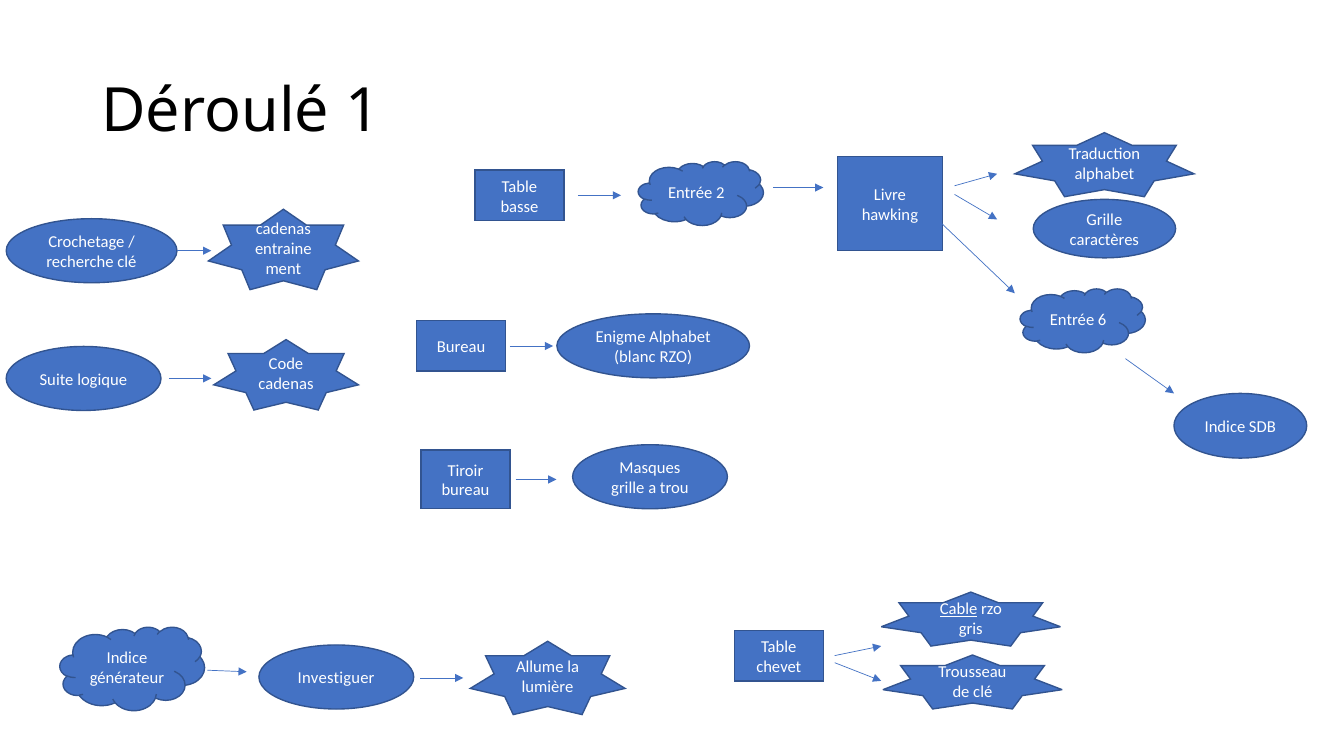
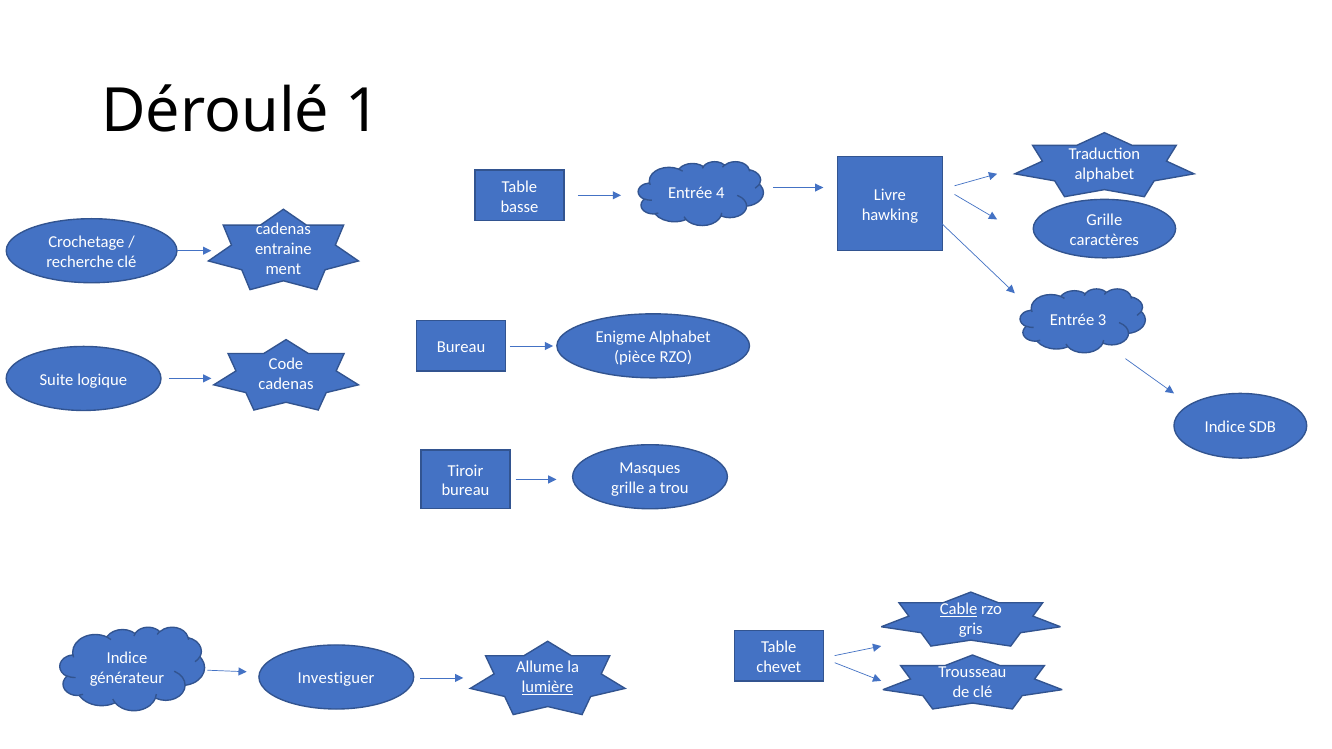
2: 2 -> 4
6: 6 -> 3
blanc: blanc -> pièce
lumière underline: none -> present
